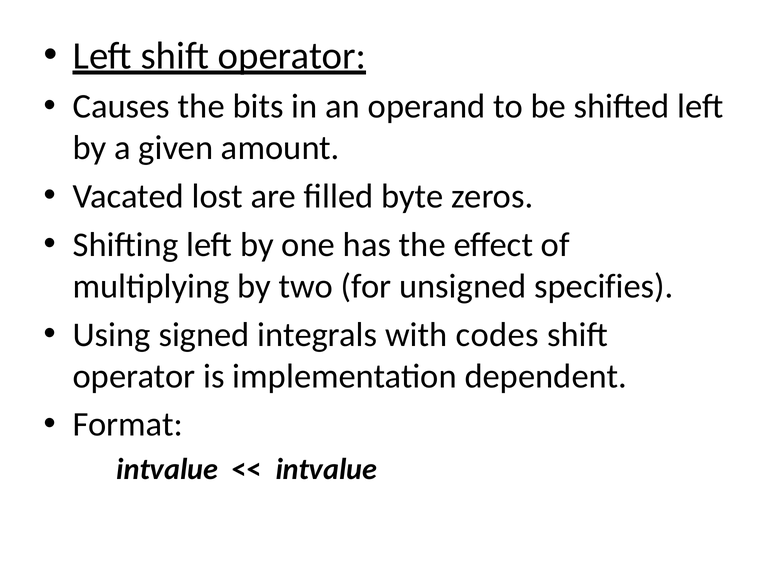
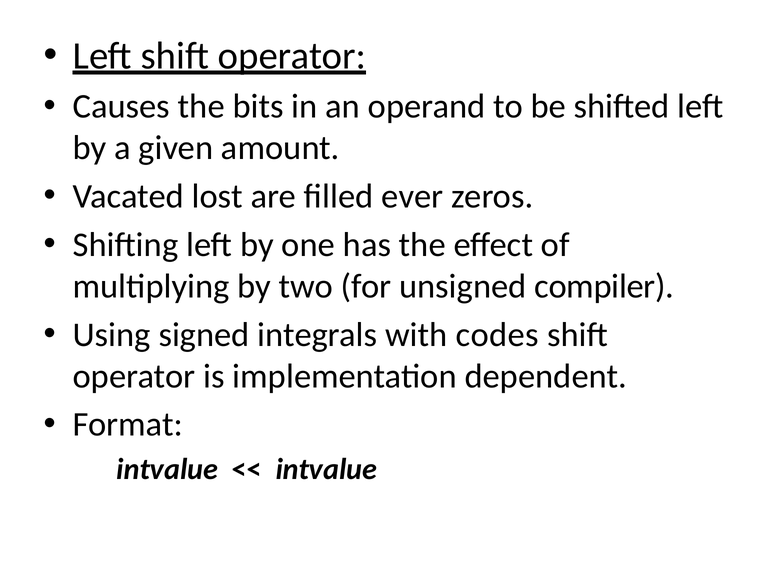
byte: byte -> ever
specifies: specifies -> compiler
